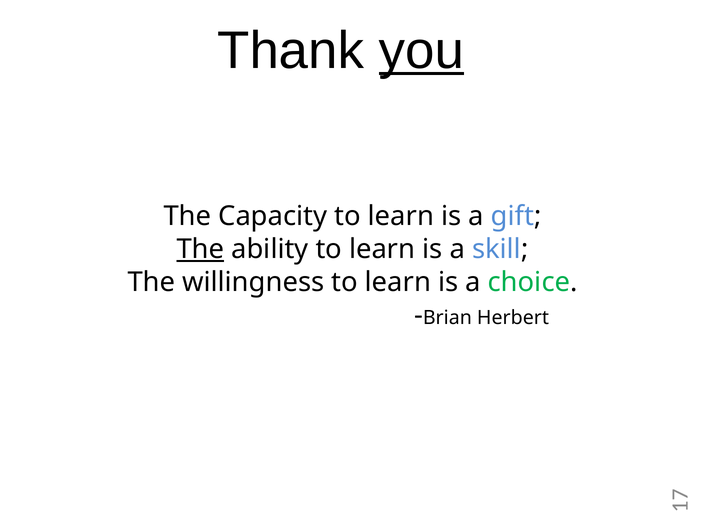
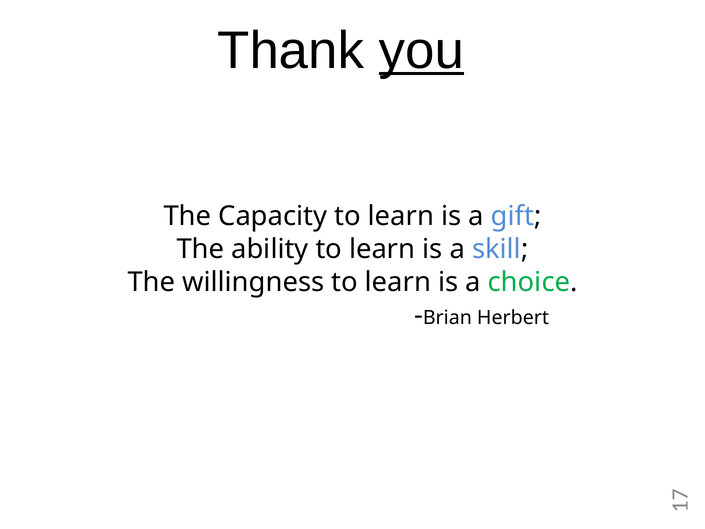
The at (200, 249) underline: present -> none
